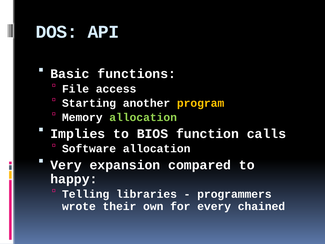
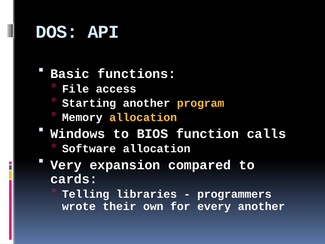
allocation at (143, 117) colour: light green -> yellow
Implies: Implies -> Windows
happy: happy -> cards
every chained: chained -> another
